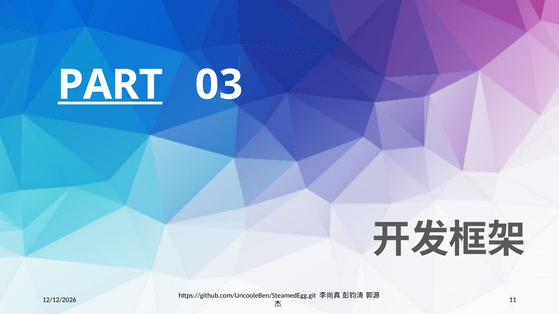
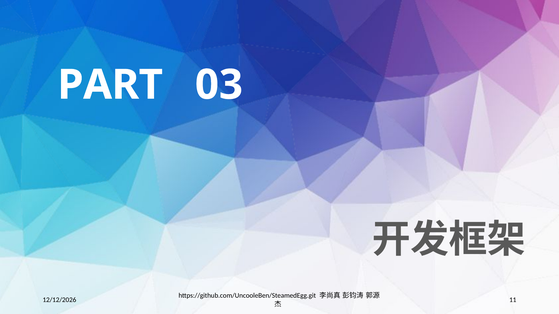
PART underline: present -> none
